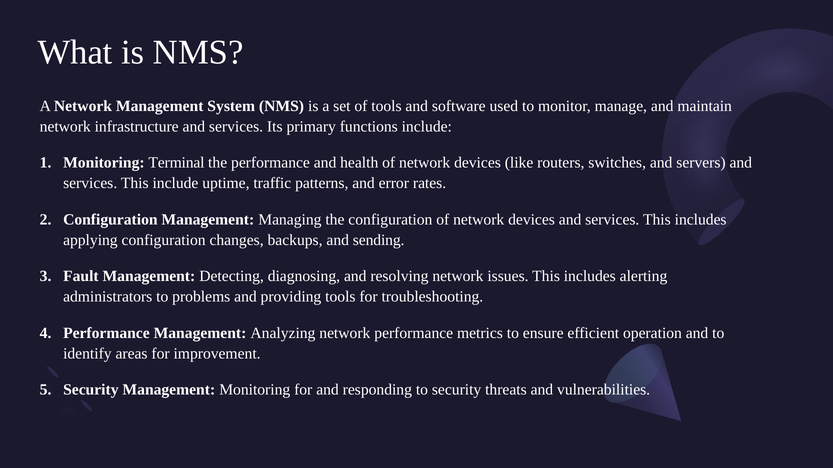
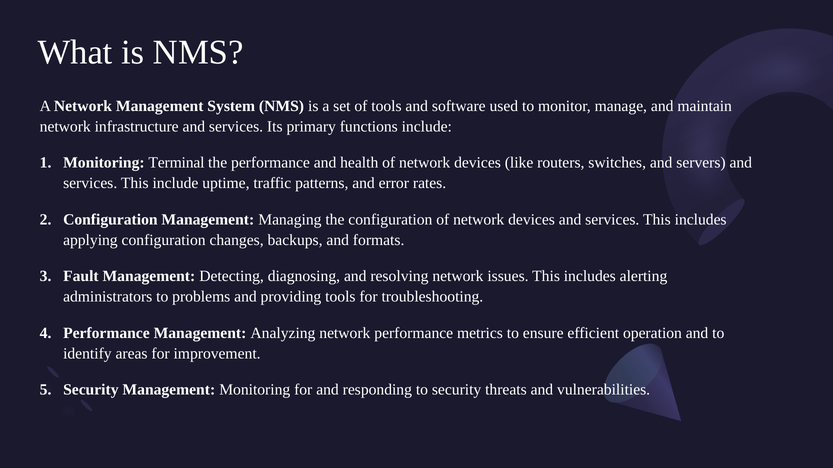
sending: sending -> formats
